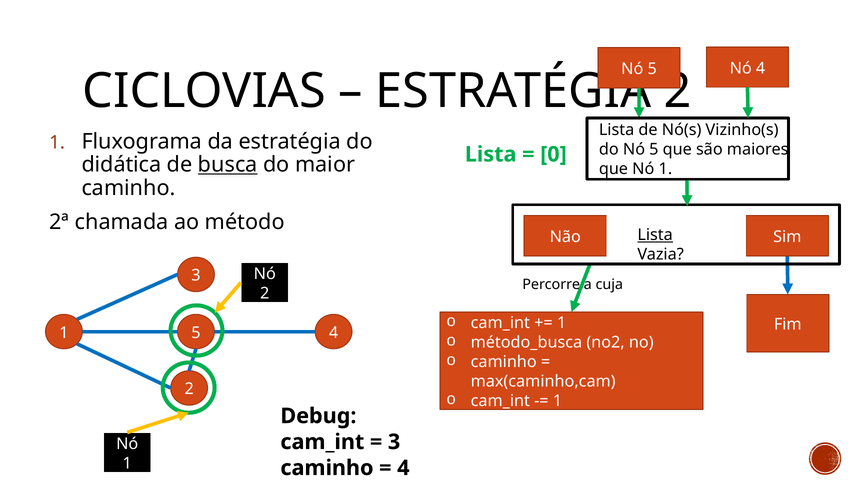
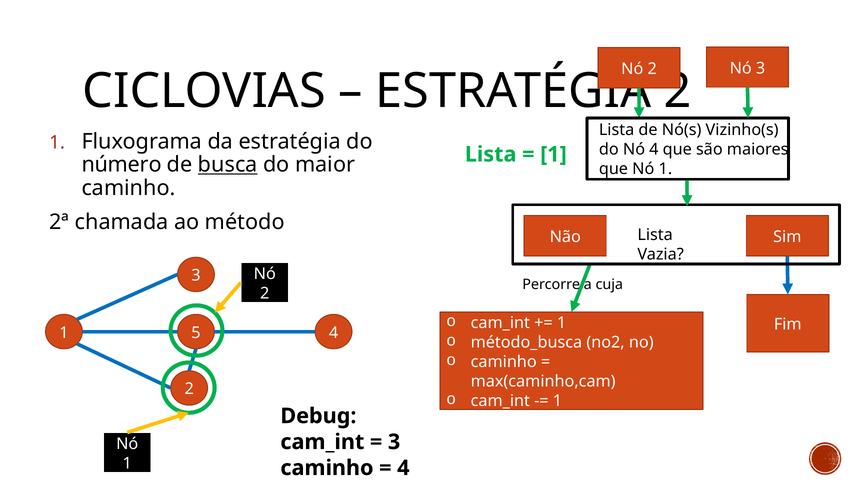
Nó 4: 4 -> 3
5 at (652, 69): 5 -> 2
do Nó 5: 5 -> 4
0 at (553, 154): 0 -> 1
didática: didática -> número
Lista at (655, 235) underline: present -> none
